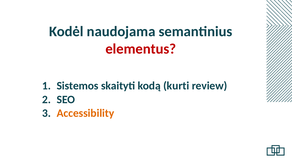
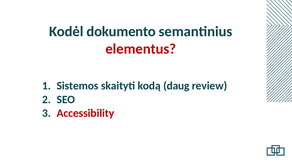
naudojama: naudojama -> dokumento
kurti: kurti -> daug
Accessibility colour: orange -> red
